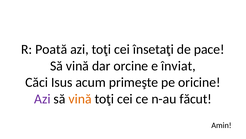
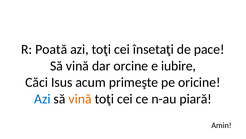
înviat: înviat -> iubire
Azi at (42, 98) colour: purple -> blue
făcut: făcut -> piară
